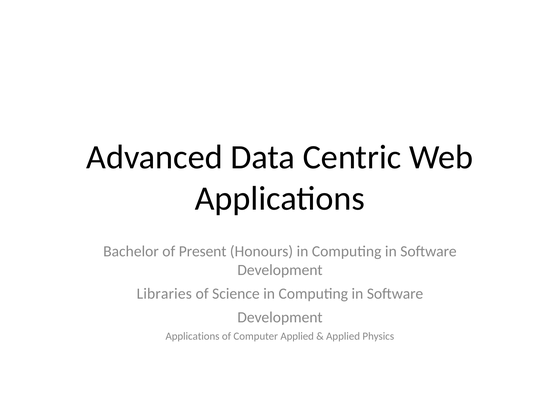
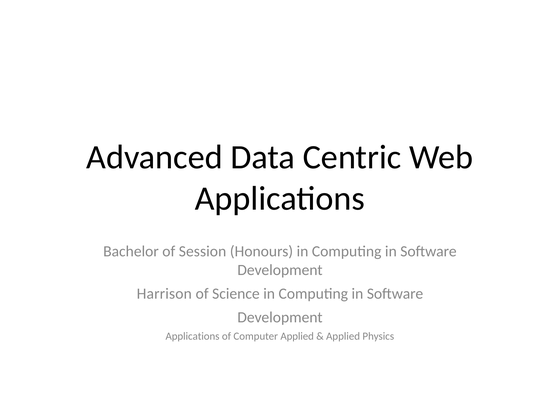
Present: Present -> Session
Libraries: Libraries -> Harrison
